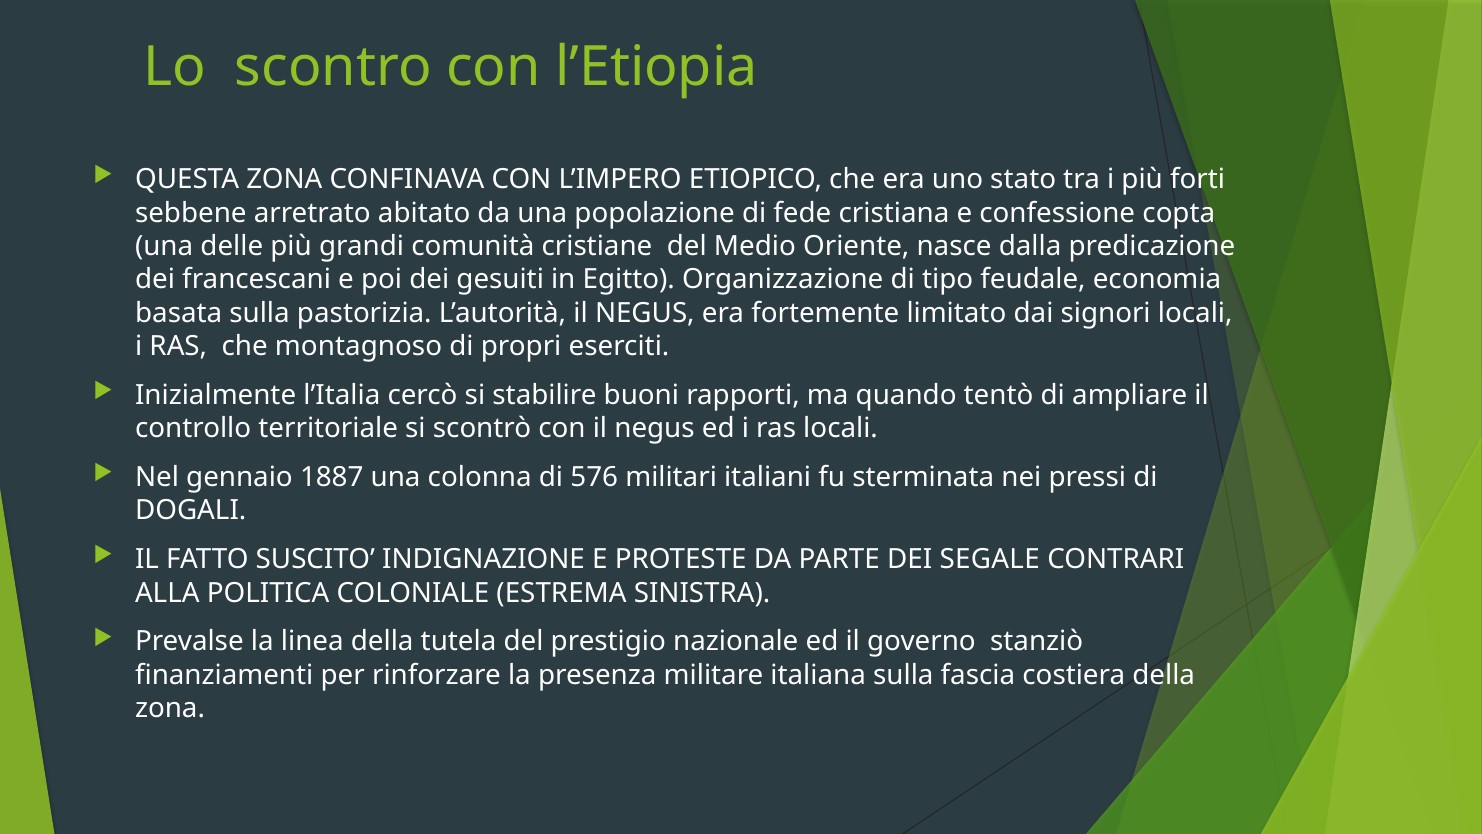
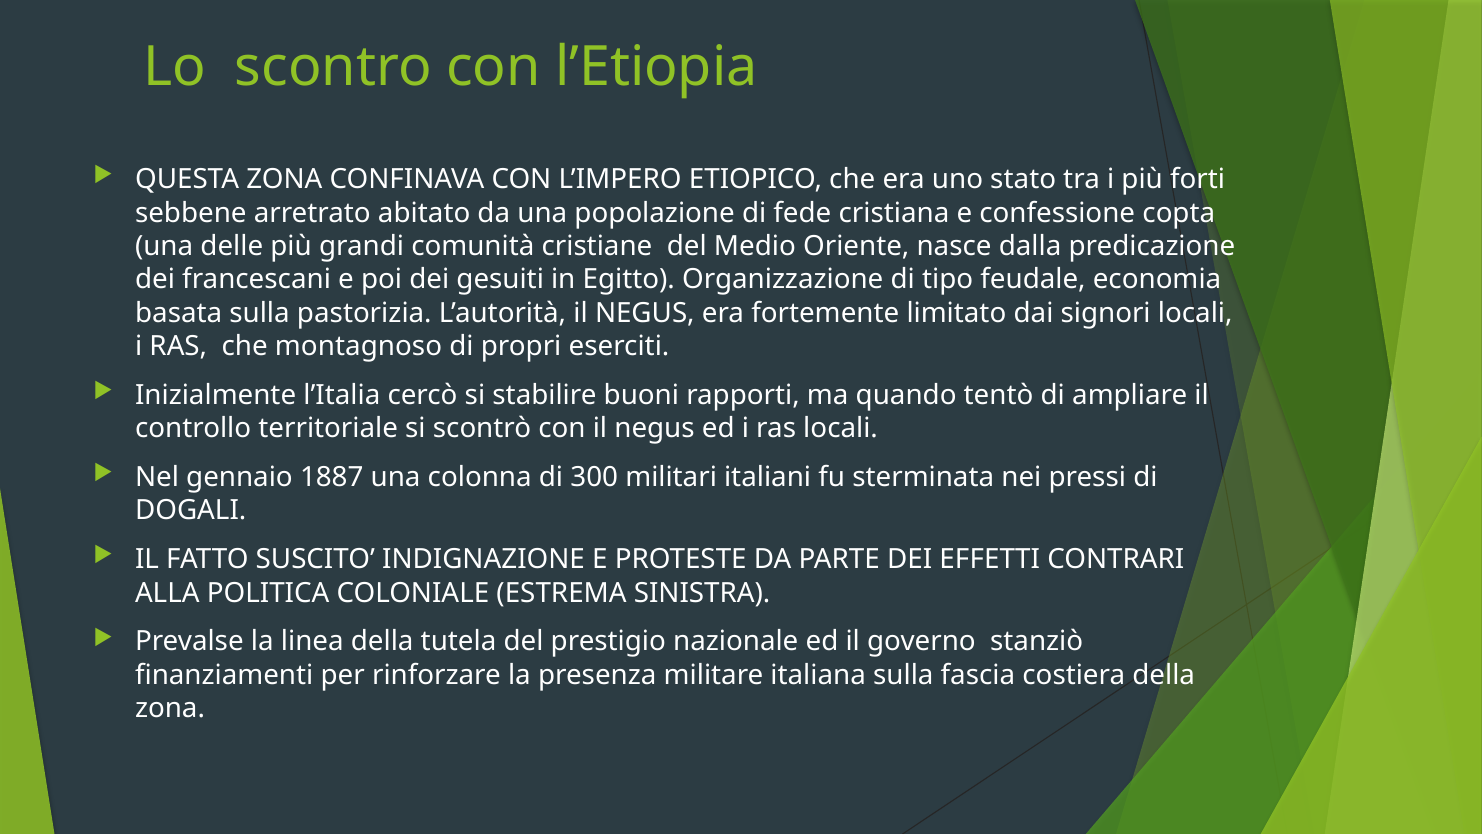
576: 576 -> 300
SEGALE: SEGALE -> EFFETTI
